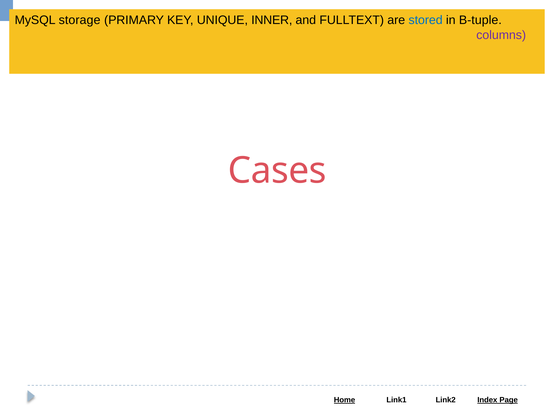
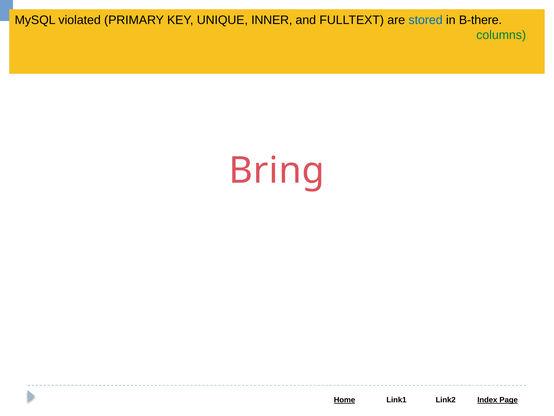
storage: storage -> violated
B-tuple: B-tuple -> B-there
columns at (501, 35) colour: purple -> green
Cases: Cases -> Bring
